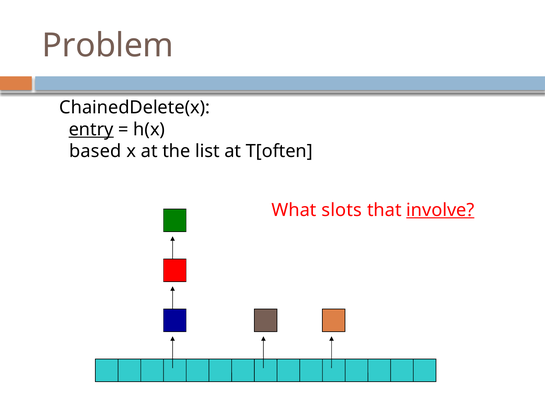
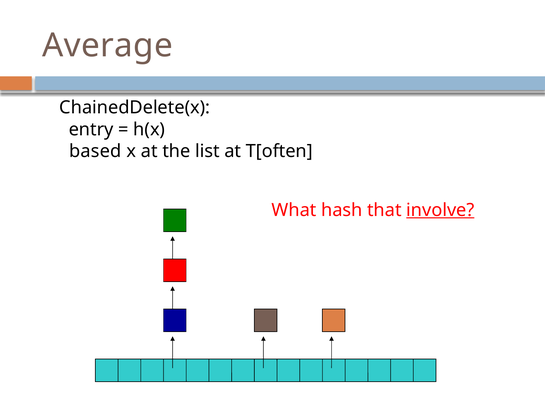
Problem: Problem -> Average
entry underline: present -> none
slots: slots -> hash
